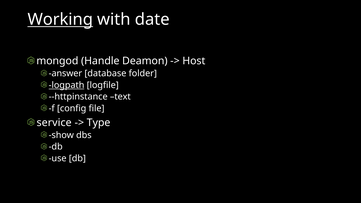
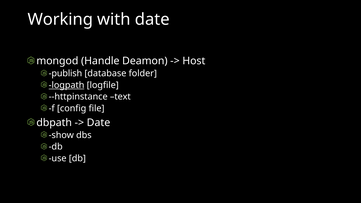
Working underline: present -> none
answer: answer -> publish
service: service -> dbpath
Type at (99, 123): Type -> Date
